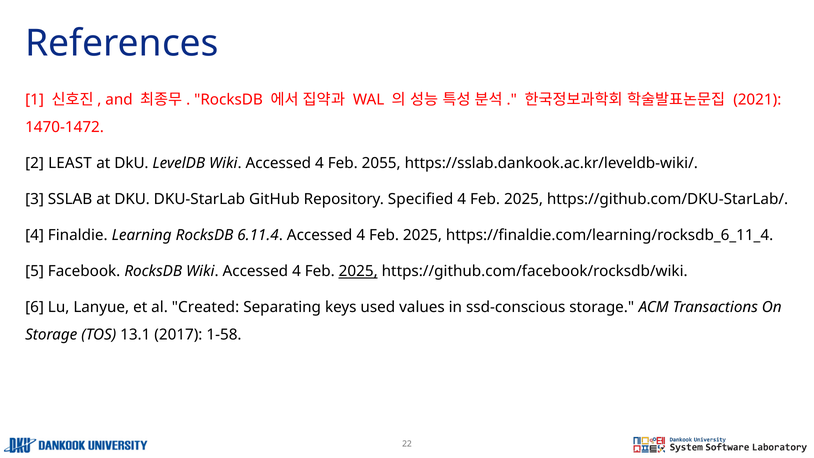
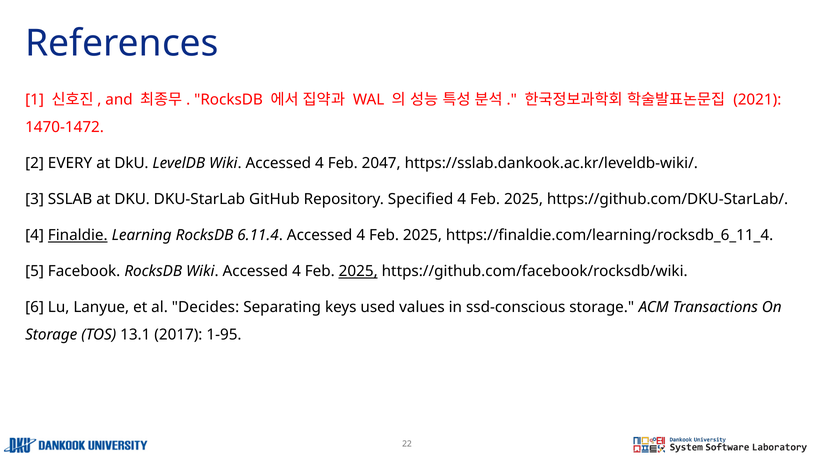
LEAST: LEAST -> EVERY
2055: 2055 -> 2047
Finaldie underline: none -> present
Created: Created -> Decides
1-58: 1-58 -> 1-95
